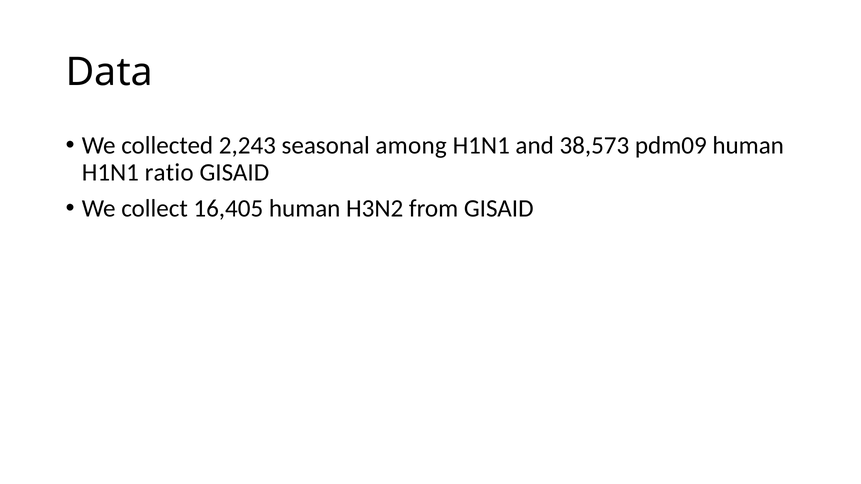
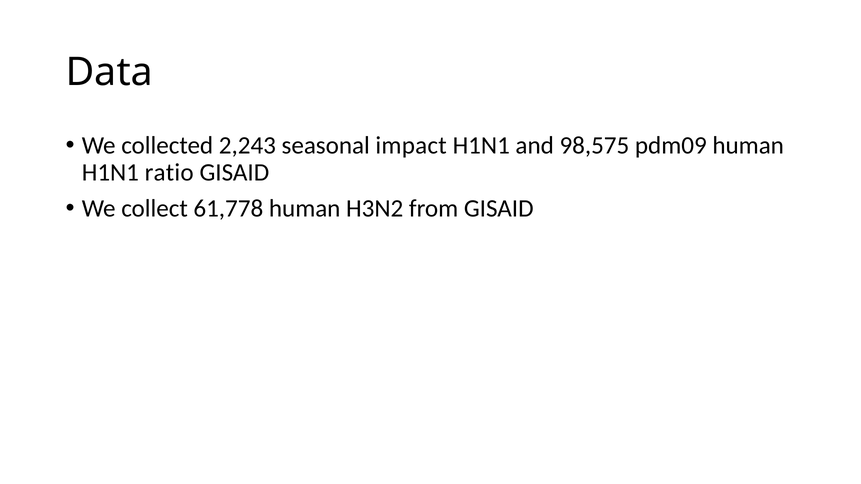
among: among -> impact
38,573: 38,573 -> 98,575
16,405: 16,405 -> 61,778
